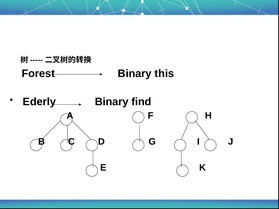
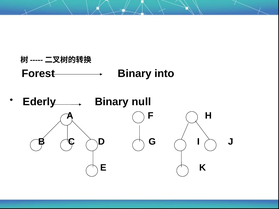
this: this -> into
find: find -> null
